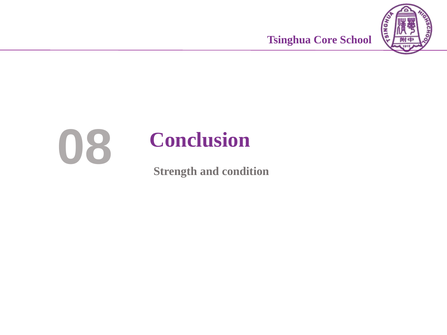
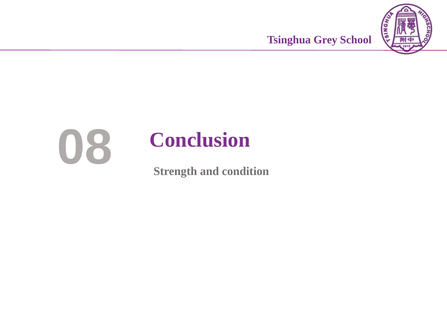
Core: Core -> Grey
